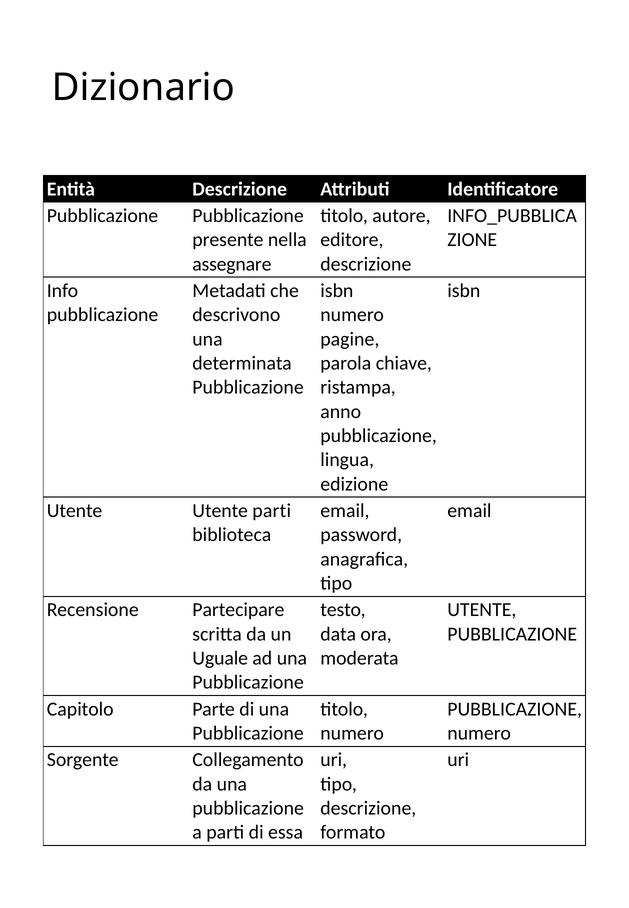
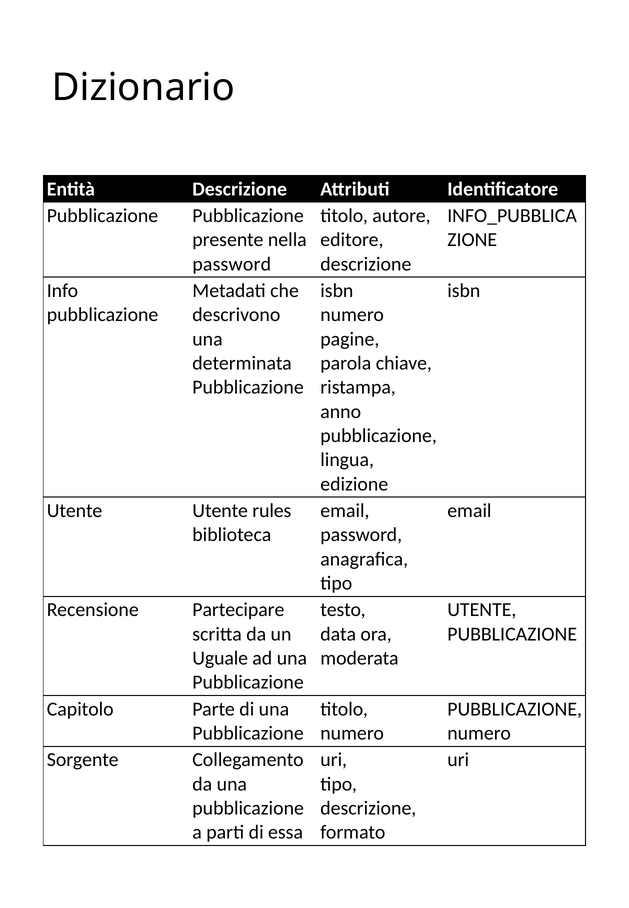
assegnare at (232, 264): assegnare -> password
Utente parti: parti -> rules
